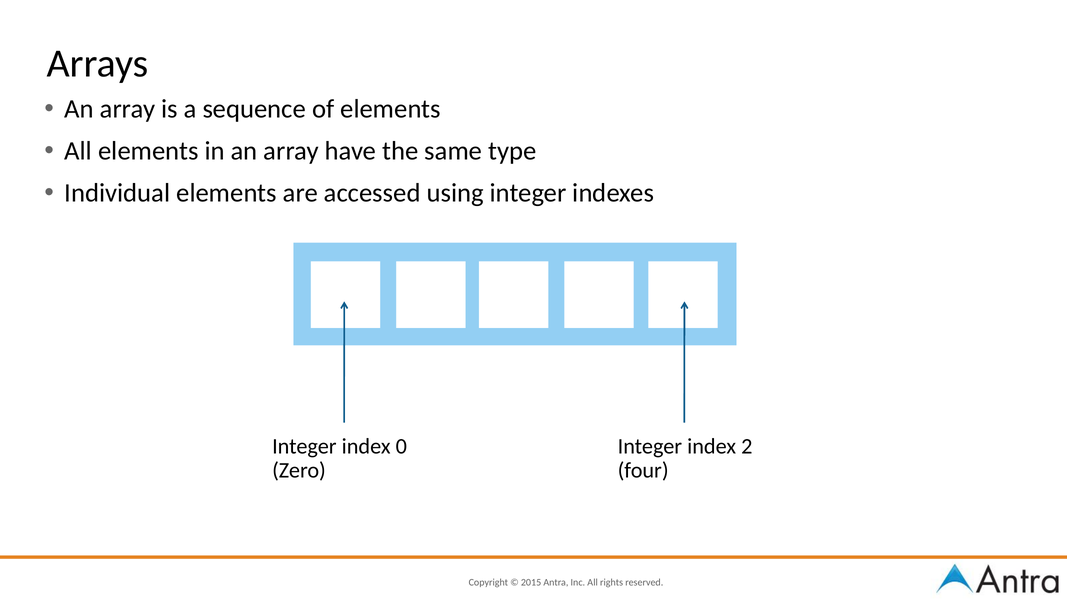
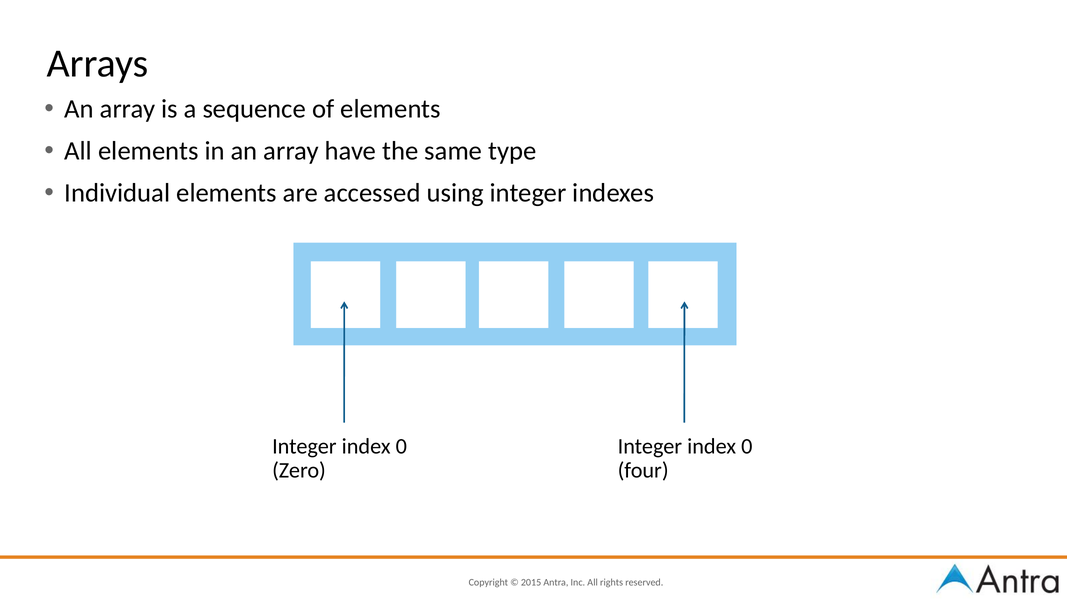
2 at (747, 447): 2 -> 0
